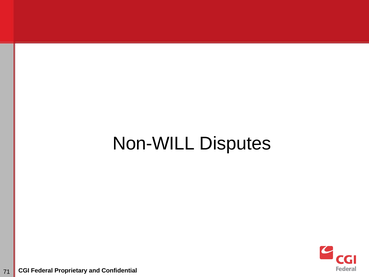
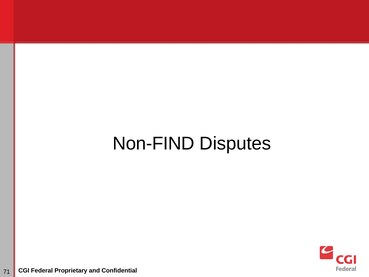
Non-WILL: Non-WILL -> Non-FIND
